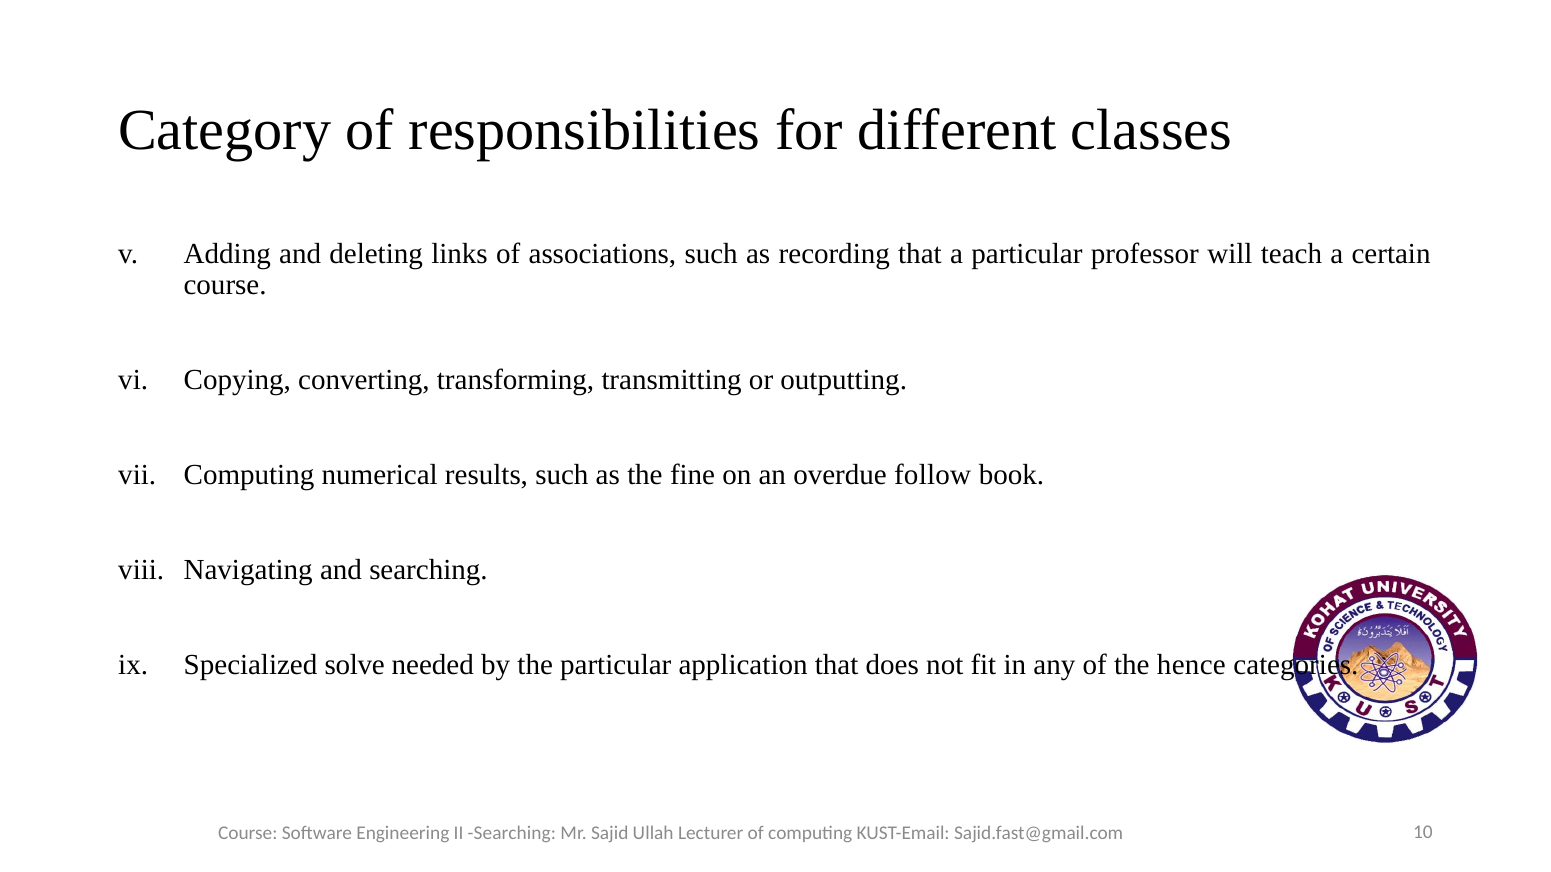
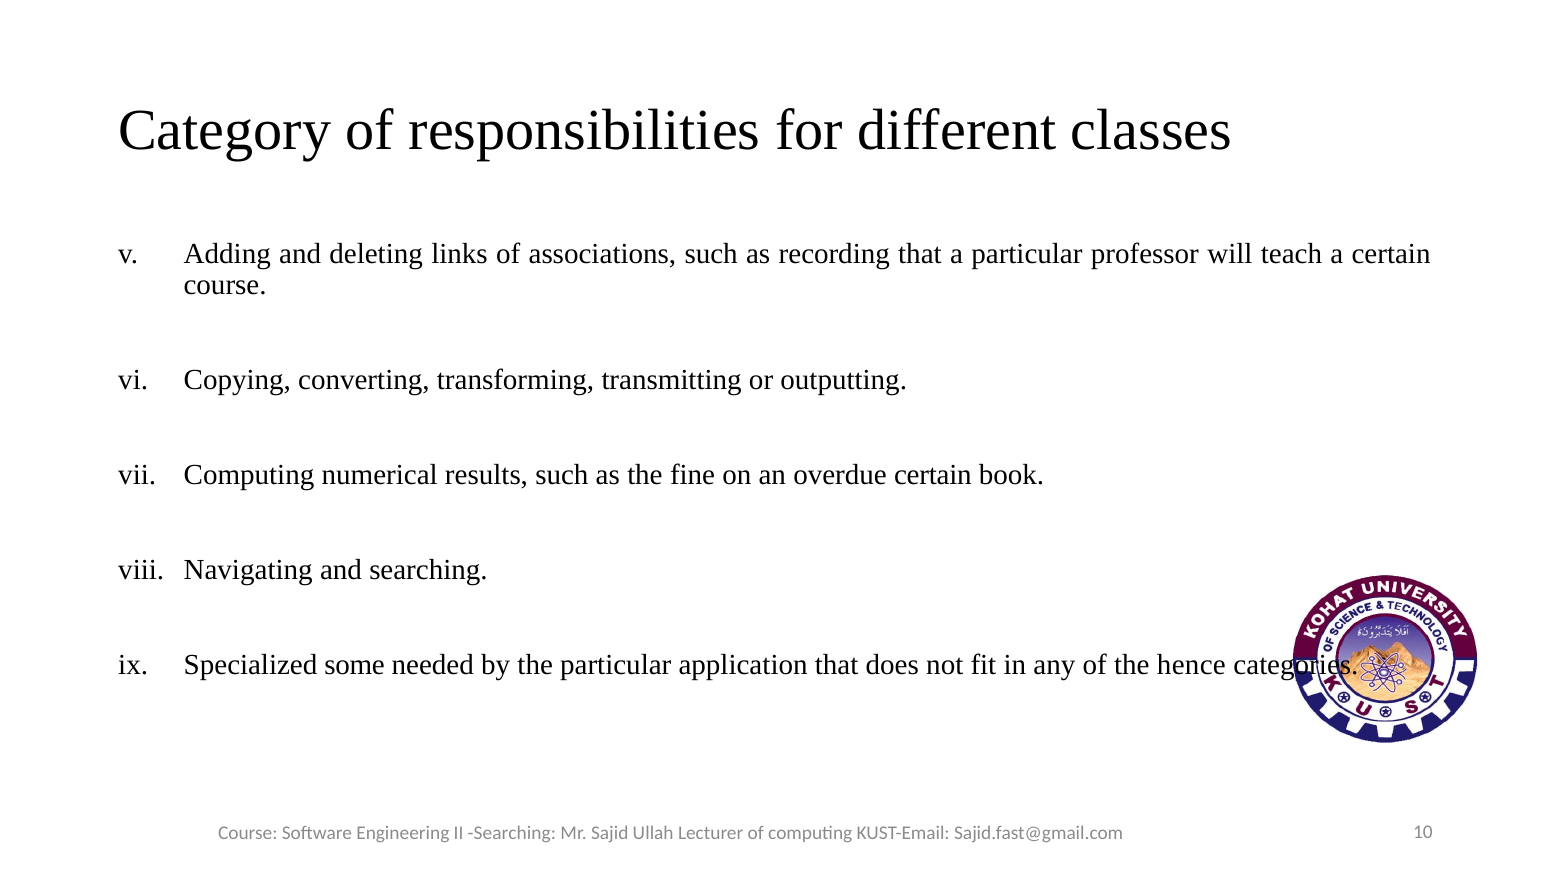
overdue follow: follow -> certain
solve: solve -> some
